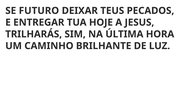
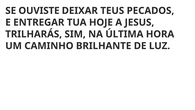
FUTURO: FUTURO -> OUVISTE
